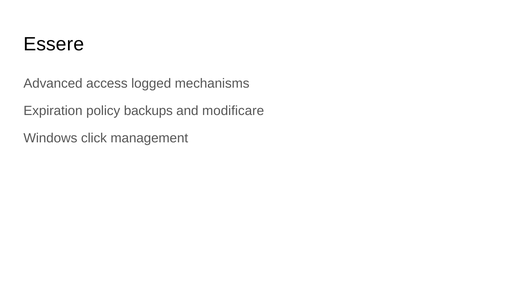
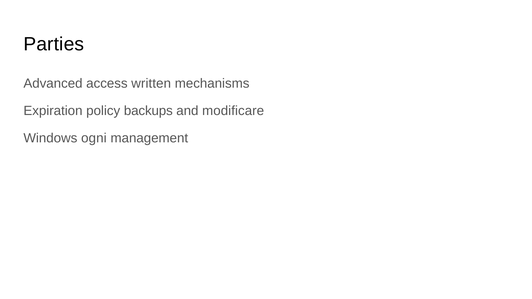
Essere: Essere -> Parties
logged: logged -> written
click: click -> ogni
